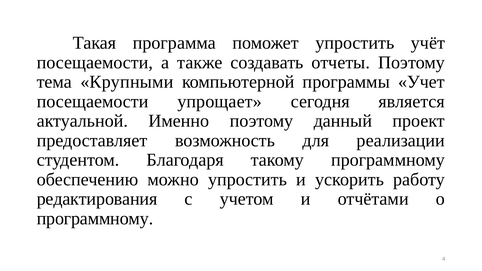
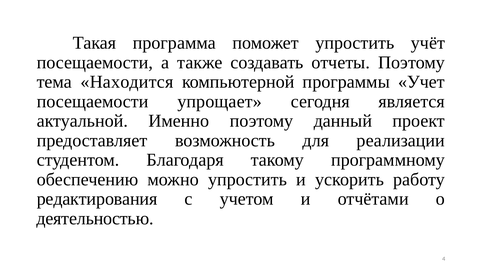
Крупными: Крупными -> Находится
программному at (95, 219): программному -> деятельностью
